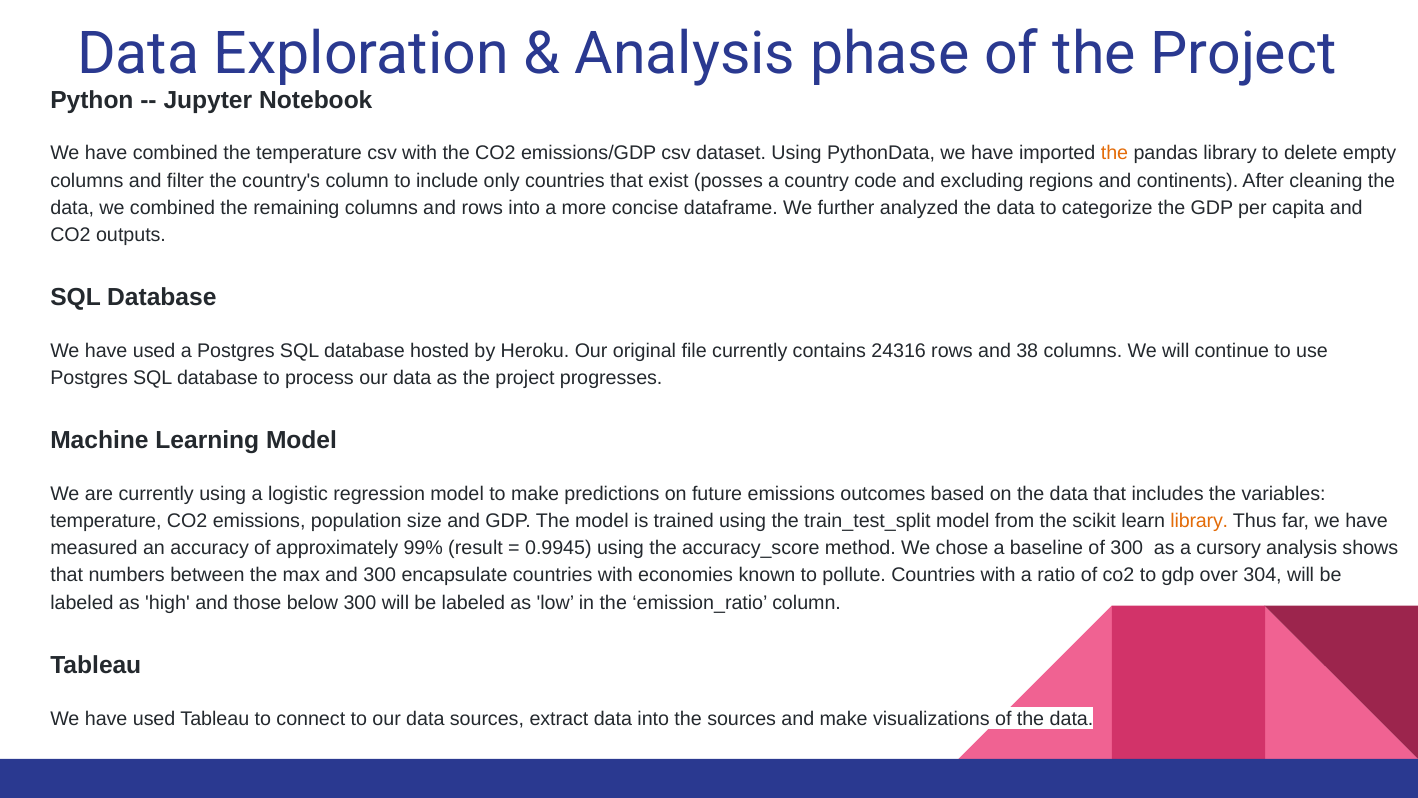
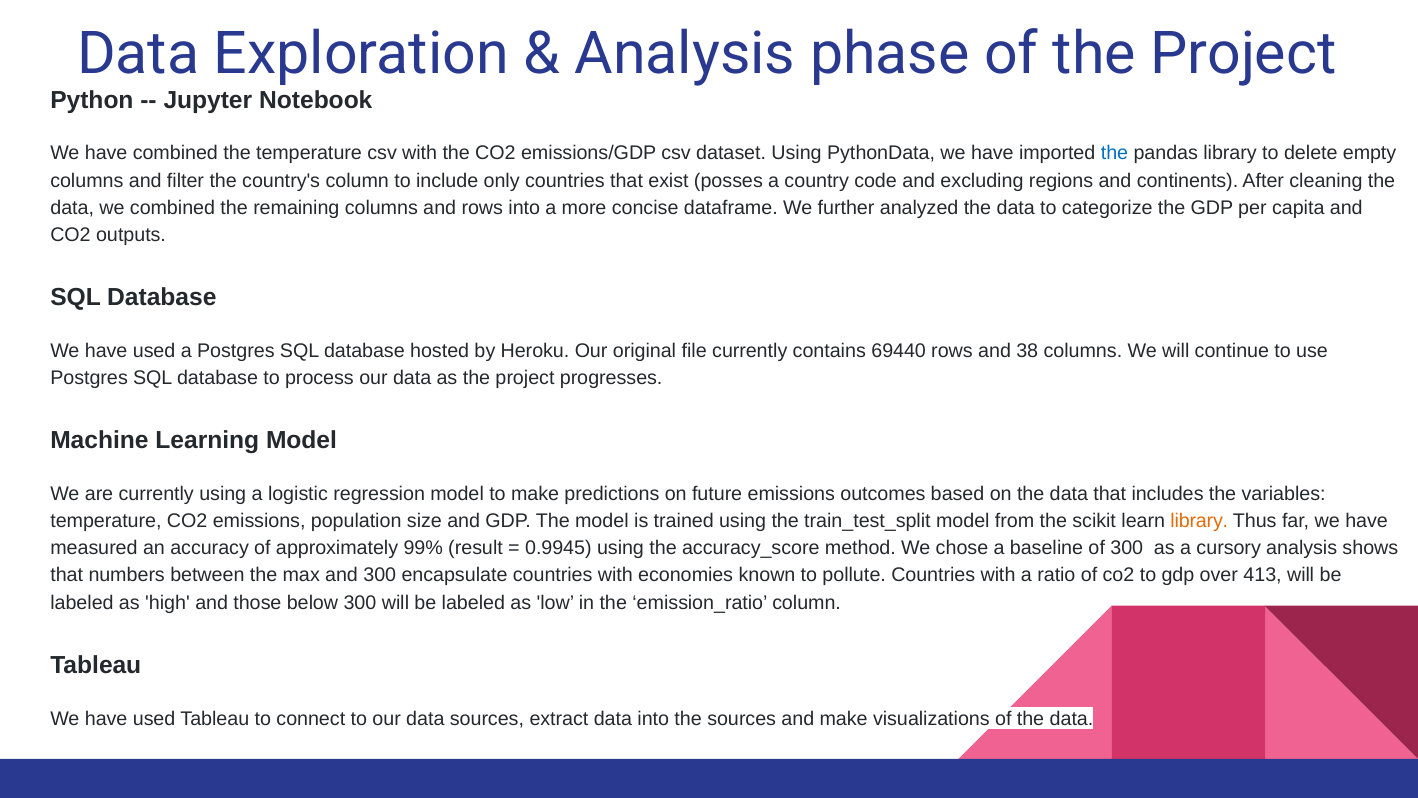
the at (1115, 153) colour: orange -> blue
24316: 24316 -> 69440
304: 304 -> 413
